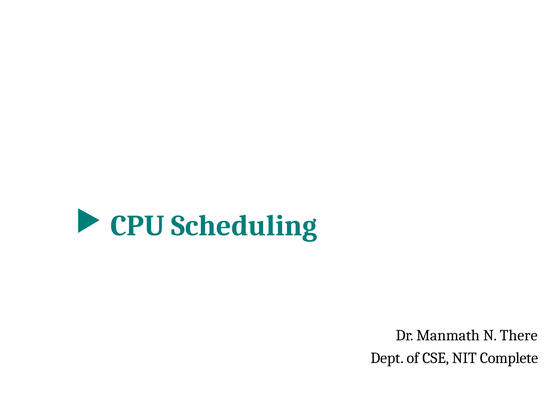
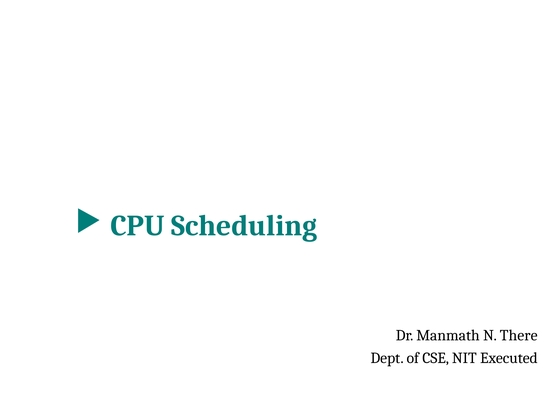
Complete: Complete -> Executed
